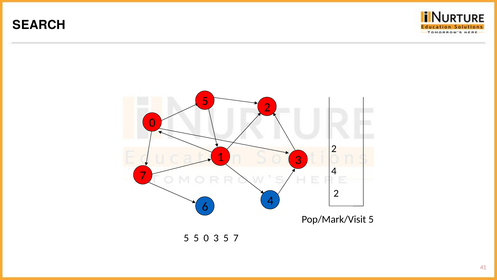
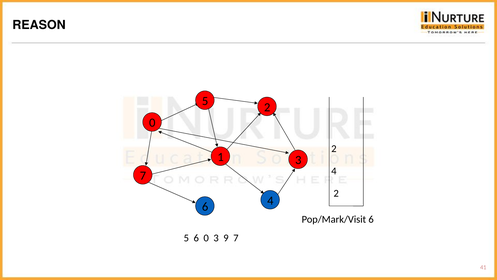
SEARCH: SEARCH -> REASON
Pop/Mark/Visit 5: 5 -> 6
5 5: 5 -> 6
3 5: 5 -> 9
